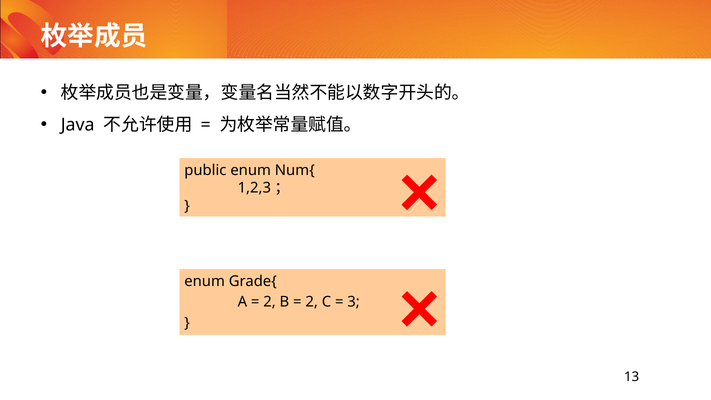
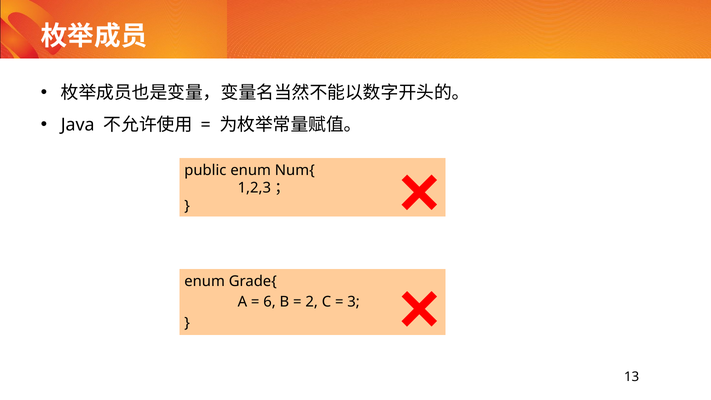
2 at (270, 302): 2 -> 6
